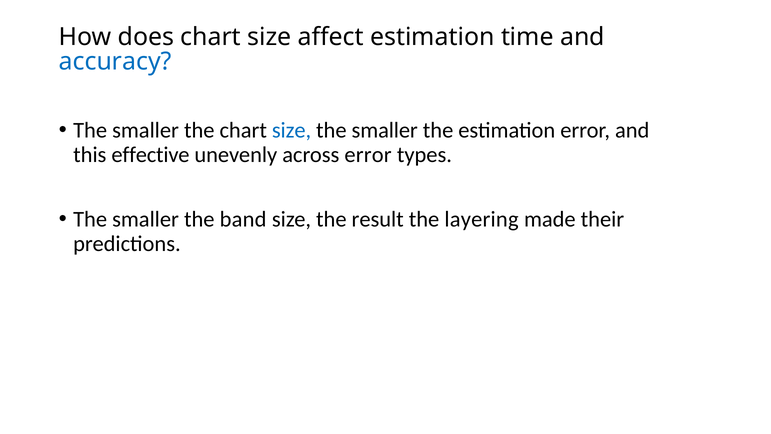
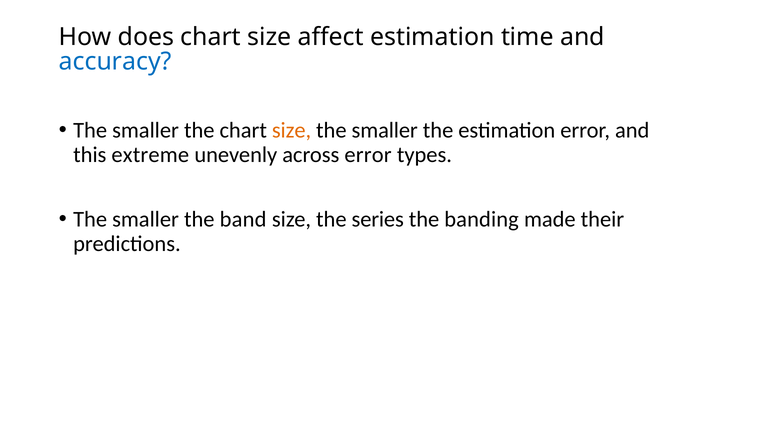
size at (292, 130) colour: blue -> orange
effective: effective -> extreme
result: result -> series
layering: layering -> banding
